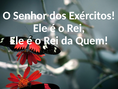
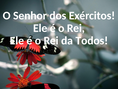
Quem: Quem -> Todos
